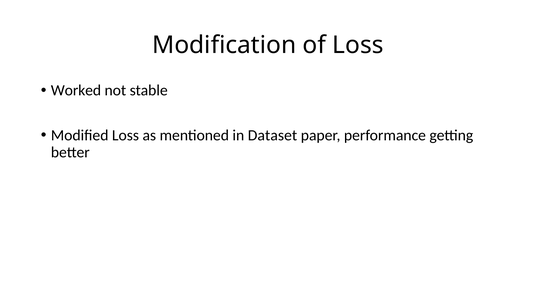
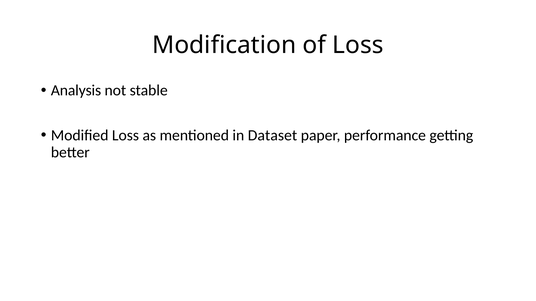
Worked: Worked -> Analysis
